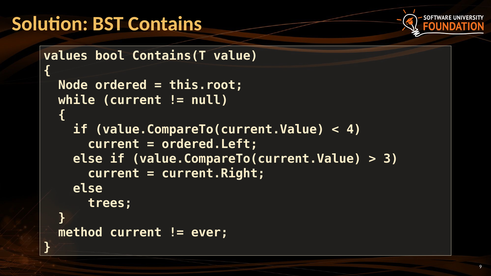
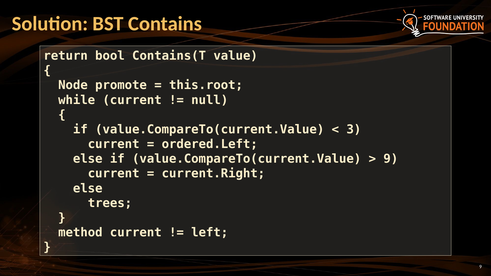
values: values -> return
ordered: ordered -> promote
4: 4 -> 3
3 at (391, 159): 3 -> 9
ever: ever -> left
